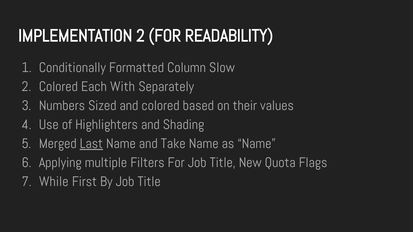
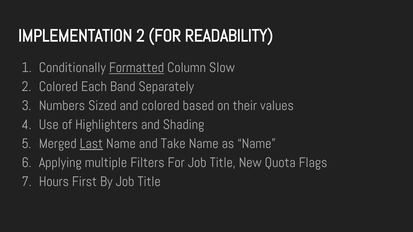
Formatted underline: none -> present
With: With -> Band
While: While -> Hours
